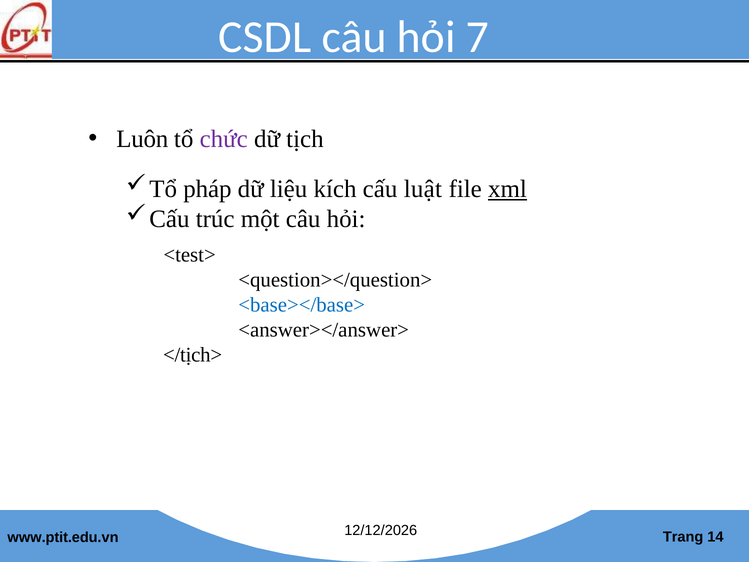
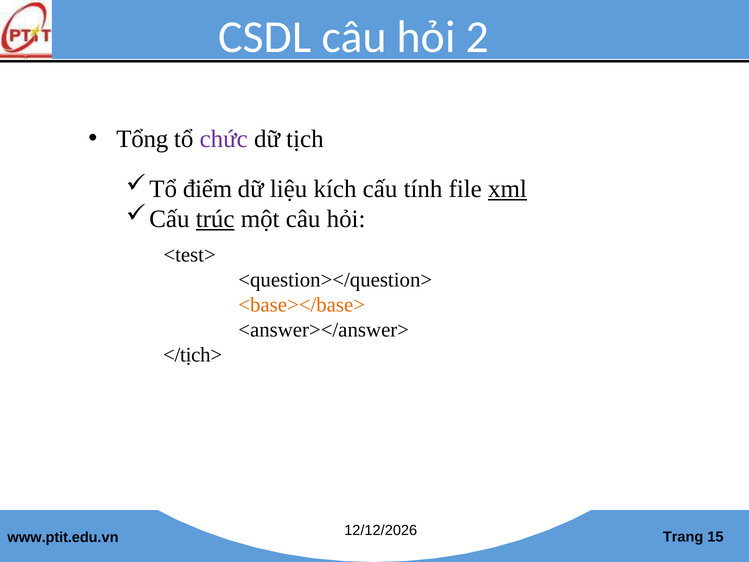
7: 7 -> 2
Luôn: Luôn -> Tổng
pháp: pháp -> điểm
luật: luật -> tính
trúc underline: none -> present
<base></base> colour: blue -> orange
14: 14 -> 15
